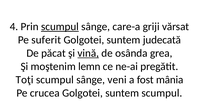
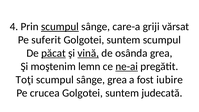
suntem judecată: judecată -> scumpul
păcat underline: none -> present
ne-ai underline: none -> present
sânge veni: veni -> grea
mânia: mânia -> iubire
suntem scumpul: scumpul -> judecată
